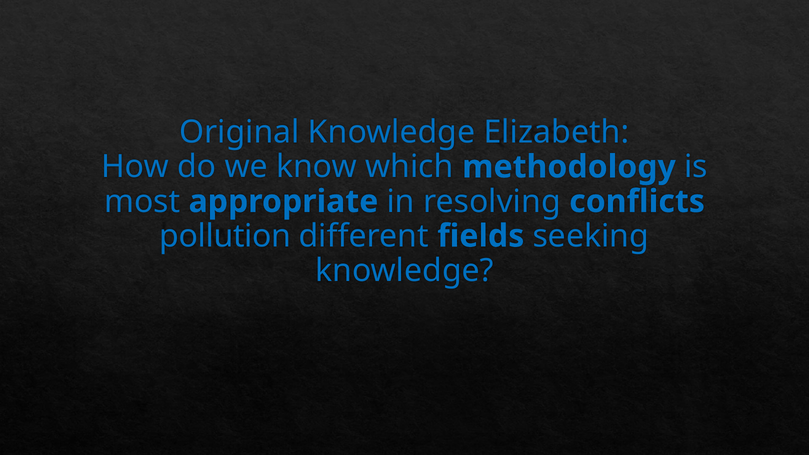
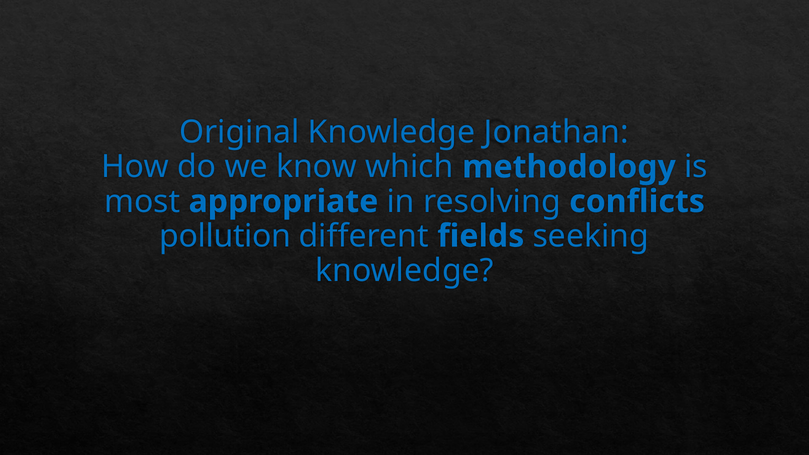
Elizabeth: Elizabeth -> Jonathan
